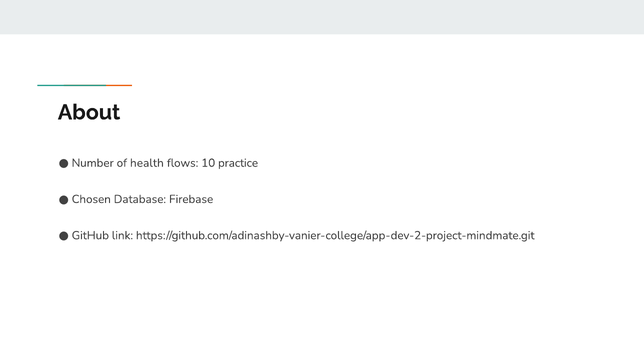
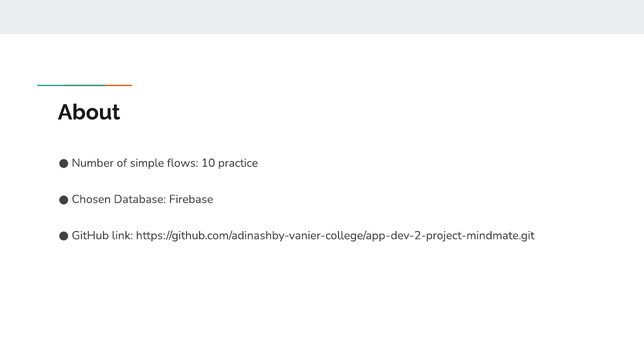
health: health -> simple
